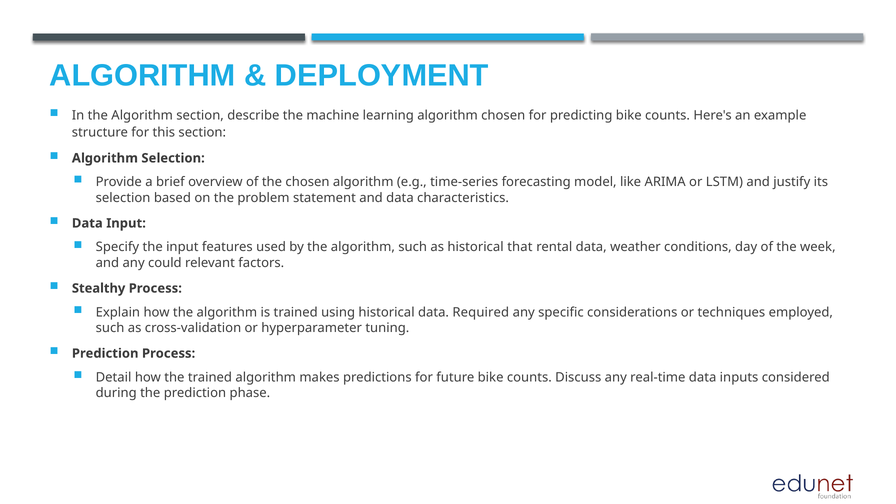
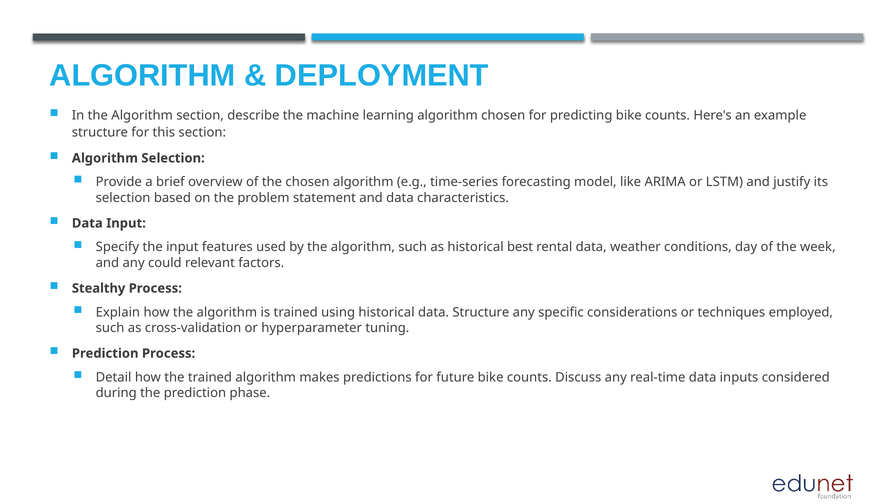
that: that -> best
data Required: Required -> Structure
